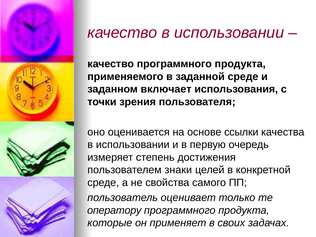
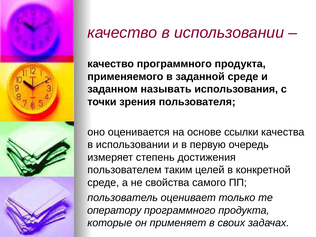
включает: включает -> называть
знаки: знаки -> таким
